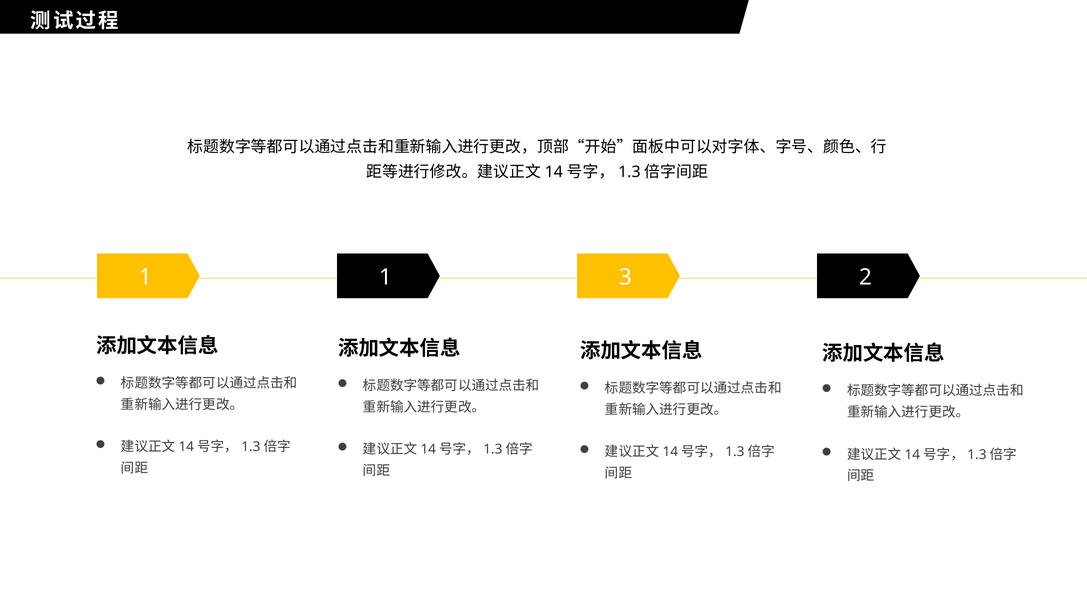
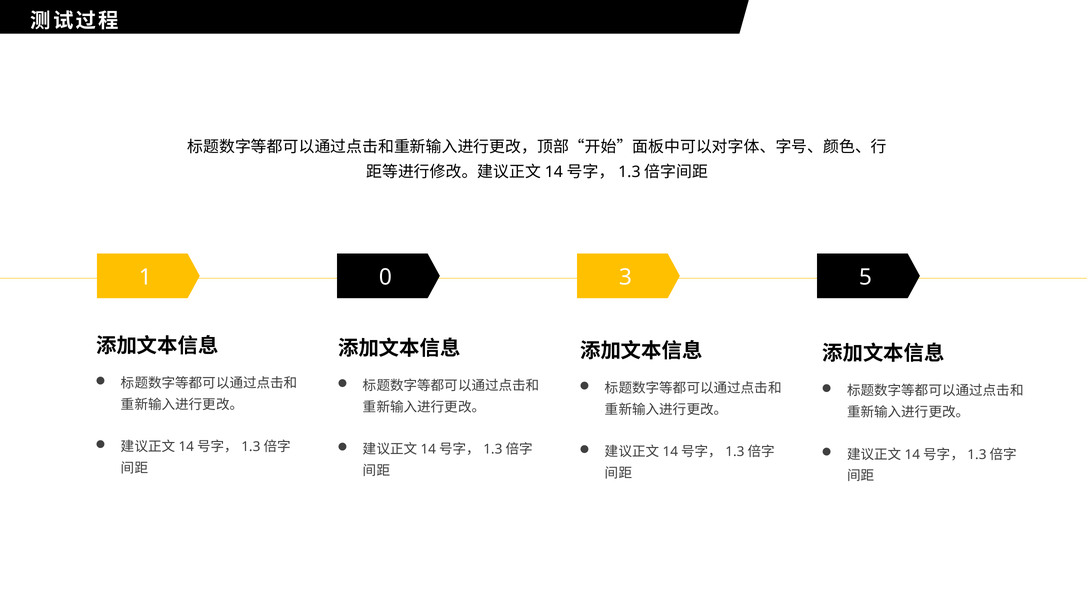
1 1: 1 -> 0
2: 2 -> 5
